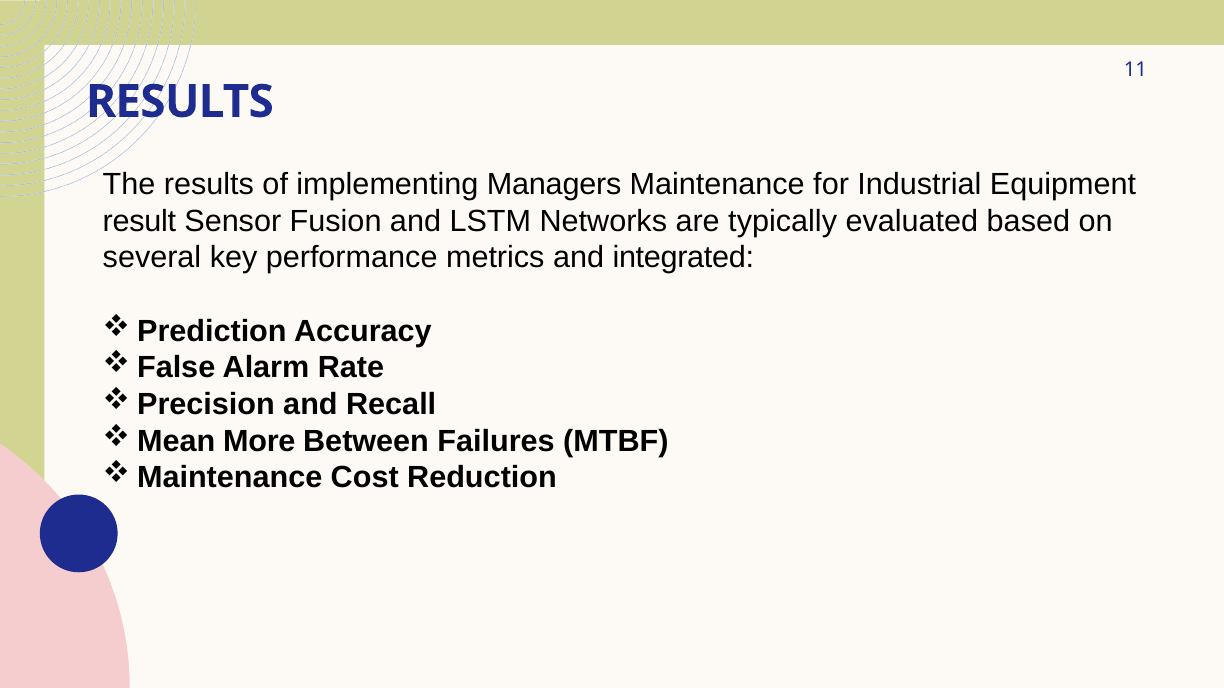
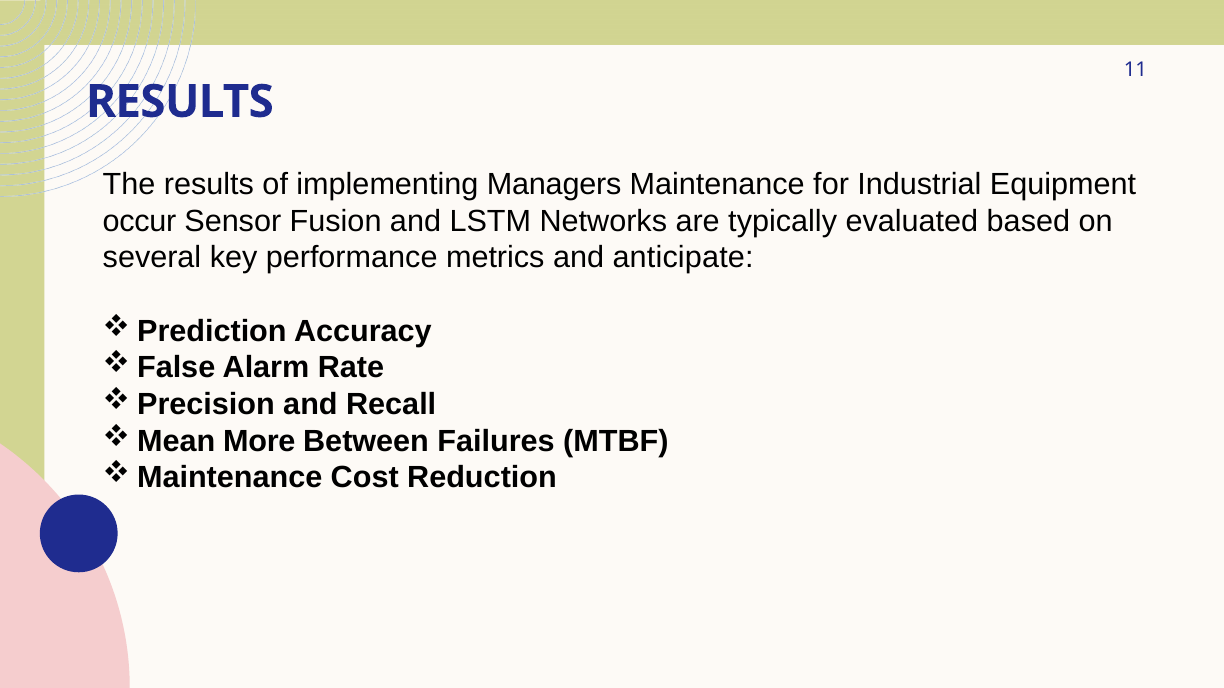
result: result -> occur
integrated: integrated -> anticipate
